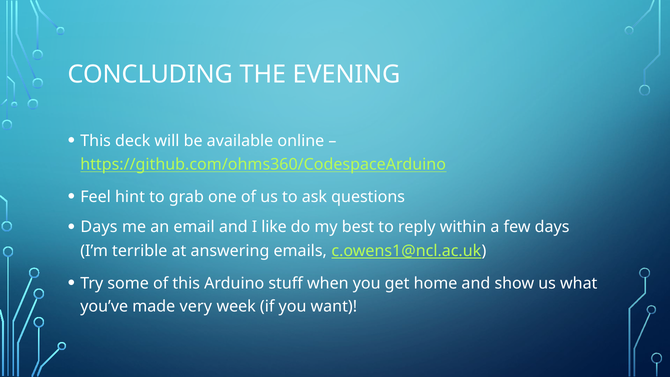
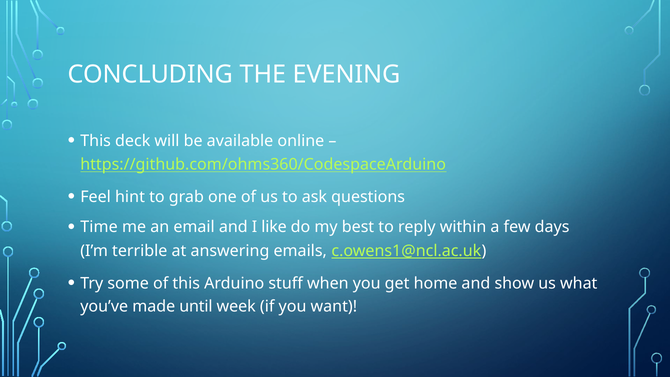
Days at (99, 227): Days -> Time
very: very -> until
